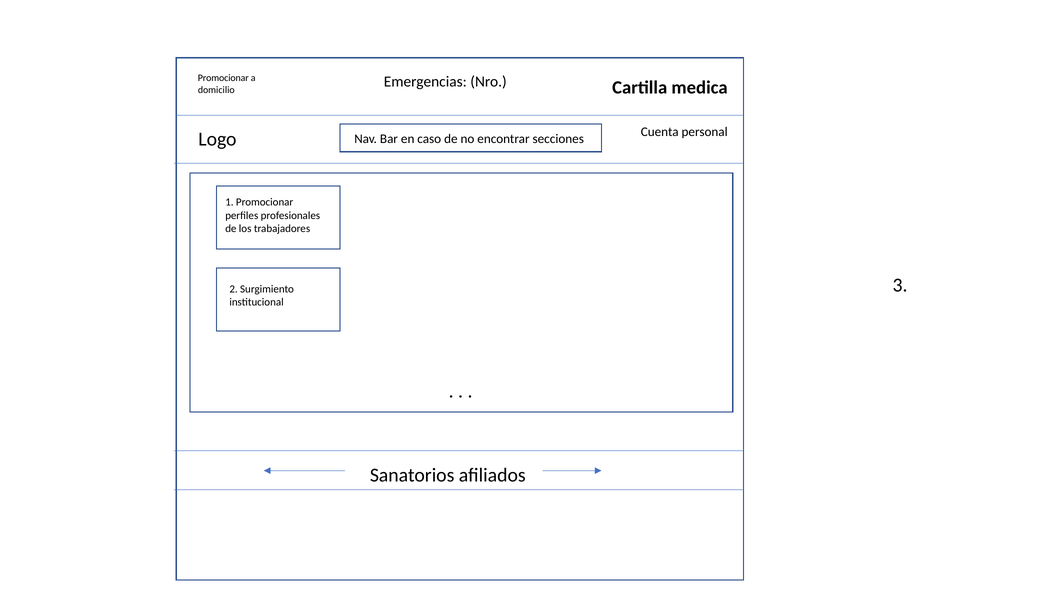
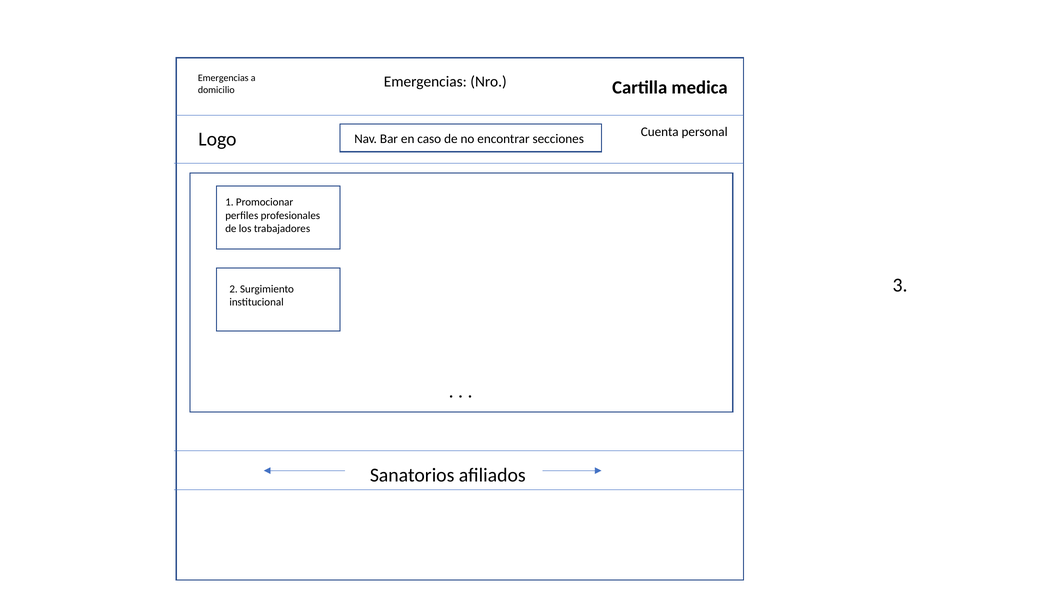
Promocionar at (223, 78): Promocionar -> Emergencias
